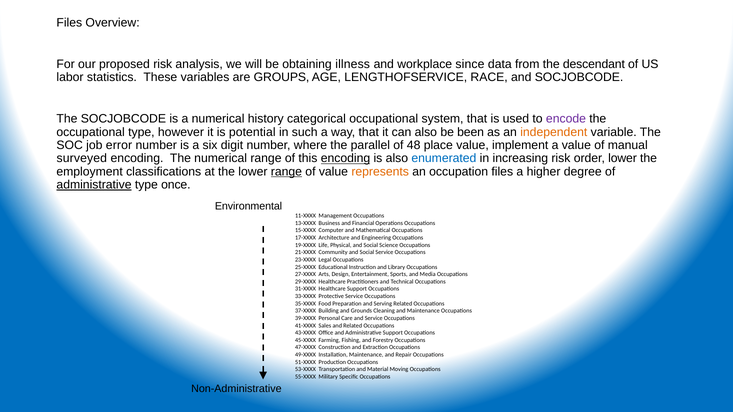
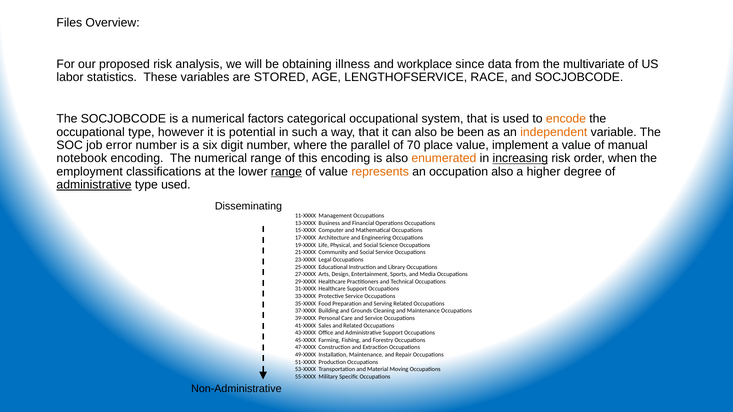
descendant: descendant -> multivariate
GROUPS: GROUPS -> STORED
history: history -> factors
encode colour: purple -> orange
48: 48 -> 70
surveyed: surveyed -> notebook
encoding at (345, 158) underline: present -> none
enumerated colour: blue -> orange
increasing underline: none -> present
order lower: lower -> when
occupation files: files -> also
type once: once -> used
Environmental: Environmental -> Disseminating
